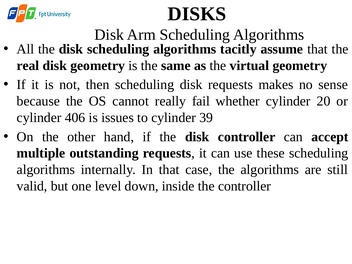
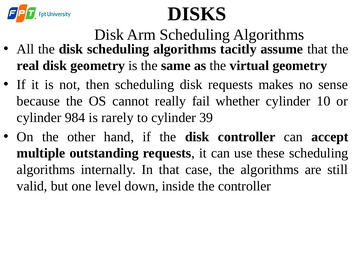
20: 20 -> 10
406: 406 -> 984
issues: issues -> rarely
